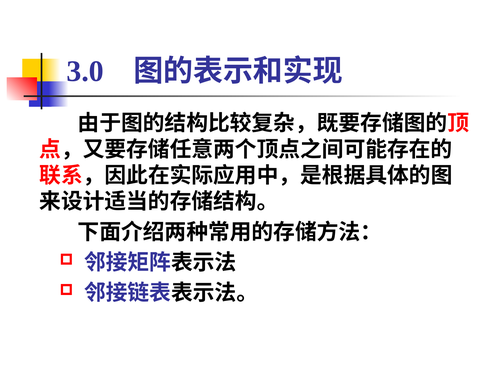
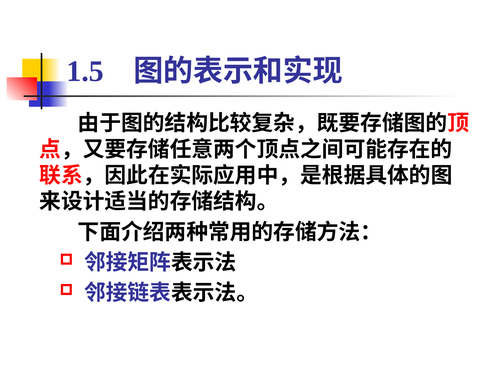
3.0: 3.0 -> 1.5
